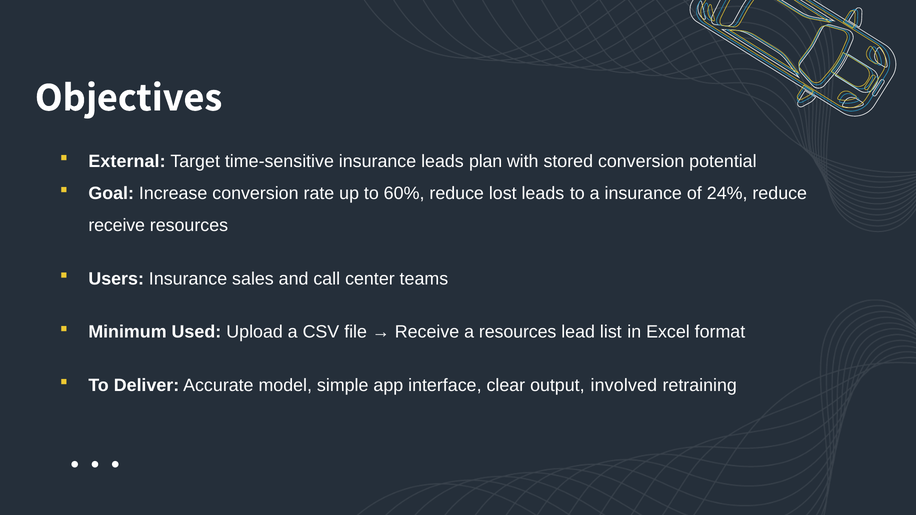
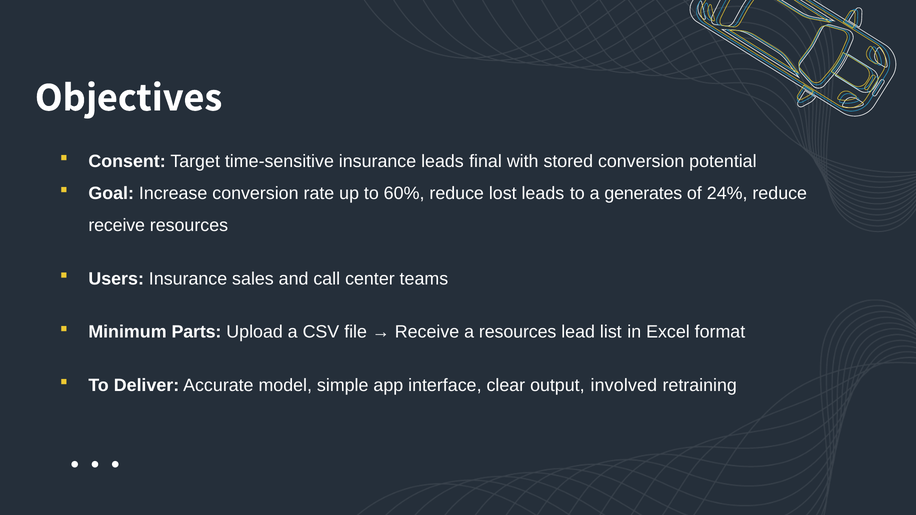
External: External -> Consent
plan: plan -> final
a insurance: insurance -> generates
Used: Used -> Parts
